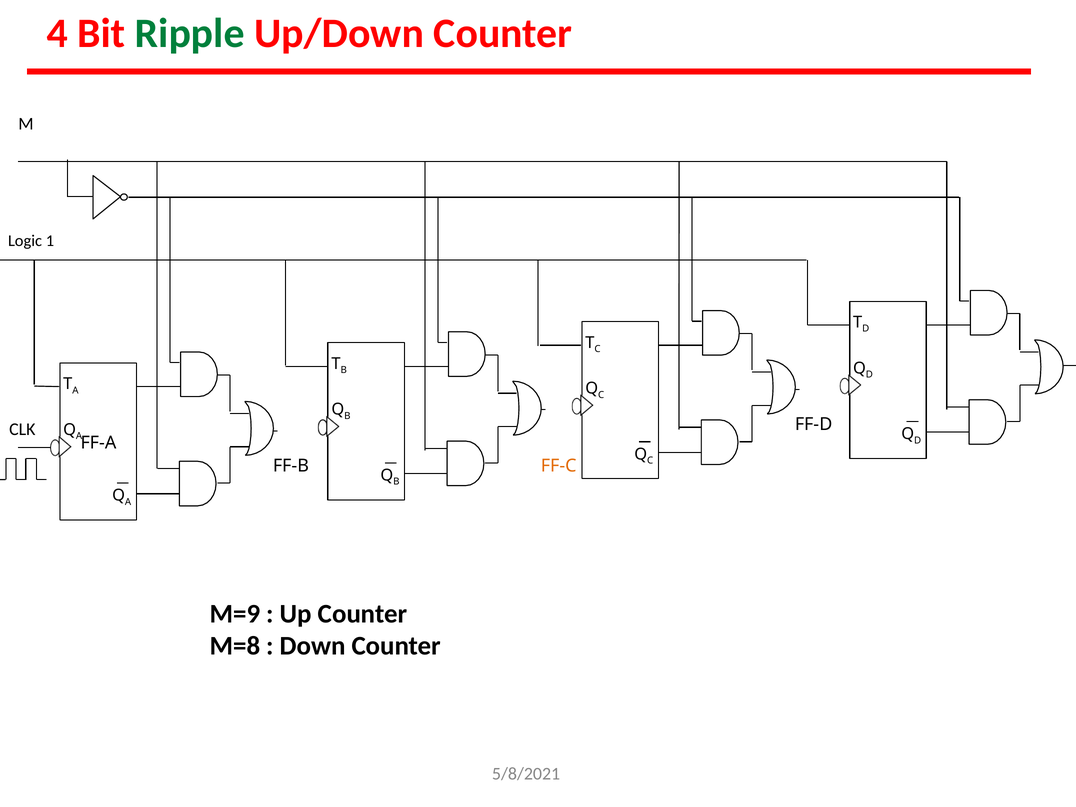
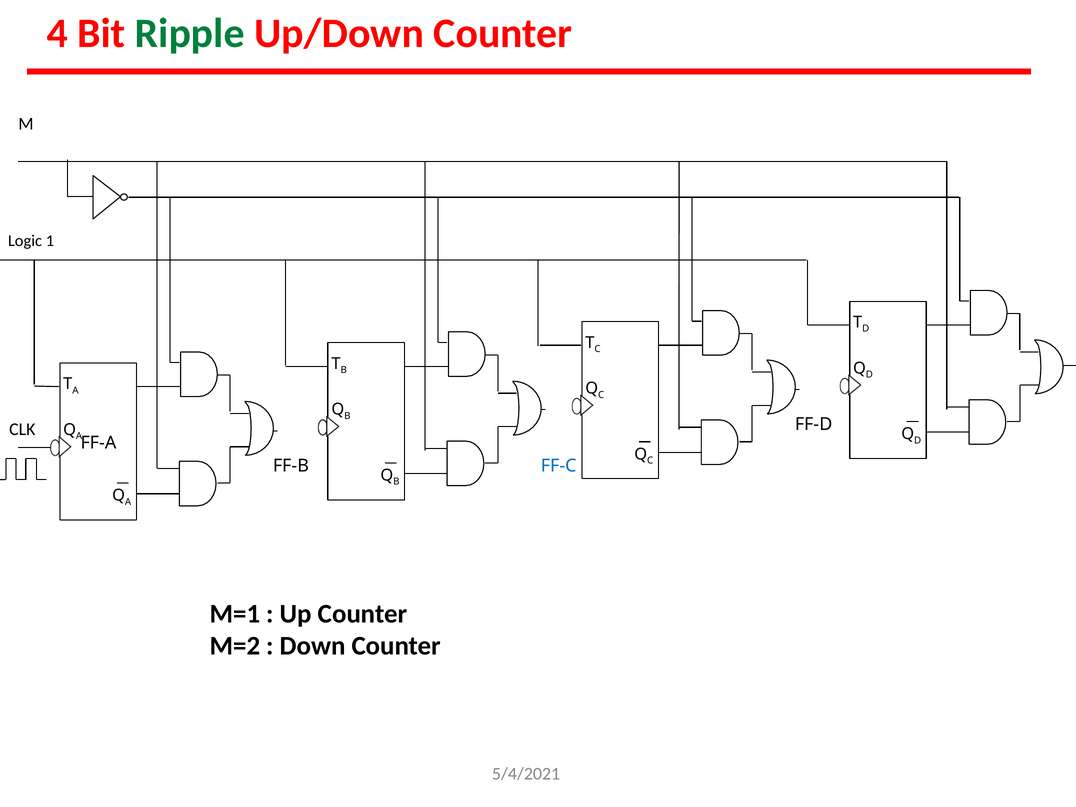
FF-C colour: orange -> blue
M=9: M=9 -> M=1
M=8: M=8 -> M=2
5/8/2021: 5/8/2021 -> 5/4/2021
